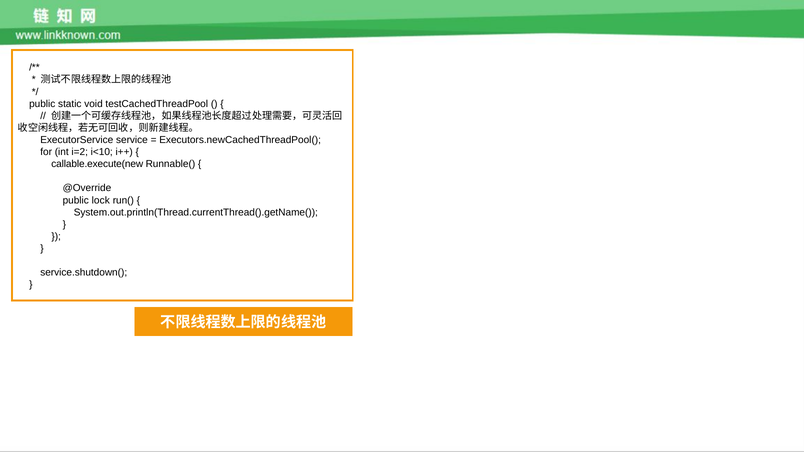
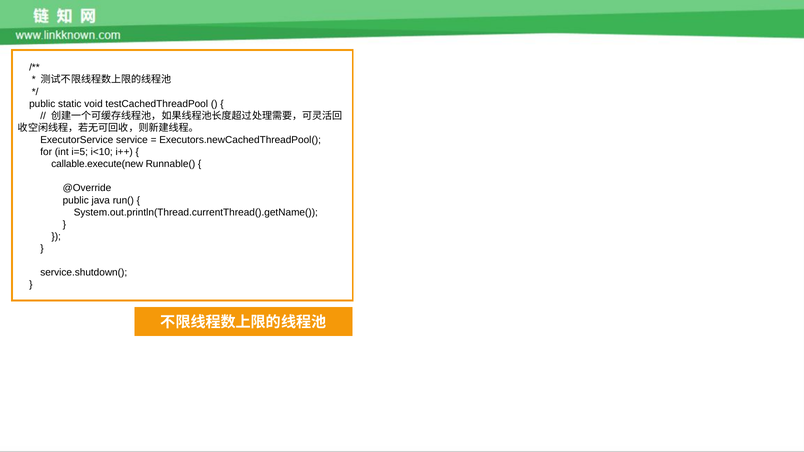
i=2: i=2 -> i=5
lock: lock -> java
